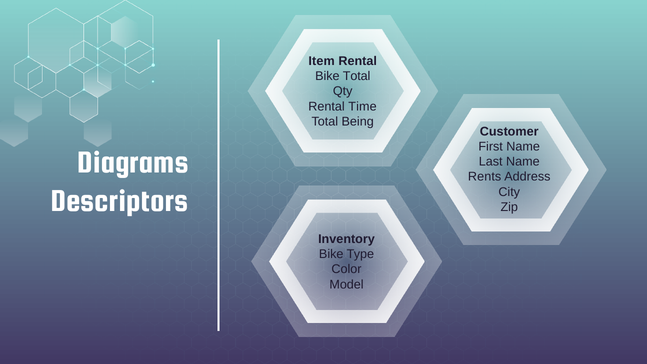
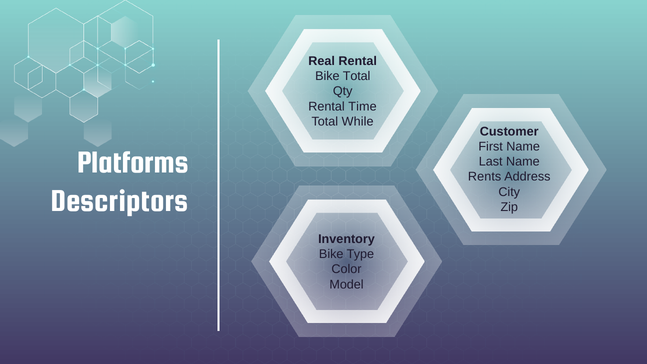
Item: Item -> Real
Being: Being -> While
Diagrams: Diagrams -> Platforms
